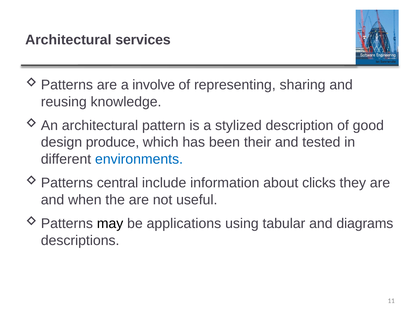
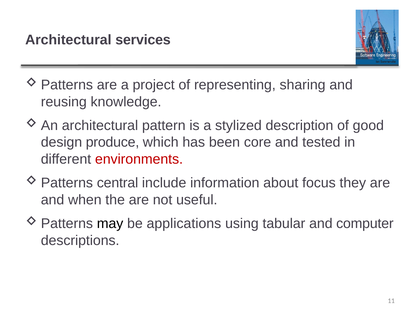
involve: involve -> project
their: their -> core
environments colour: blue -> red
clicks: clicks -> focus
diagrams: diagrams -> computer
